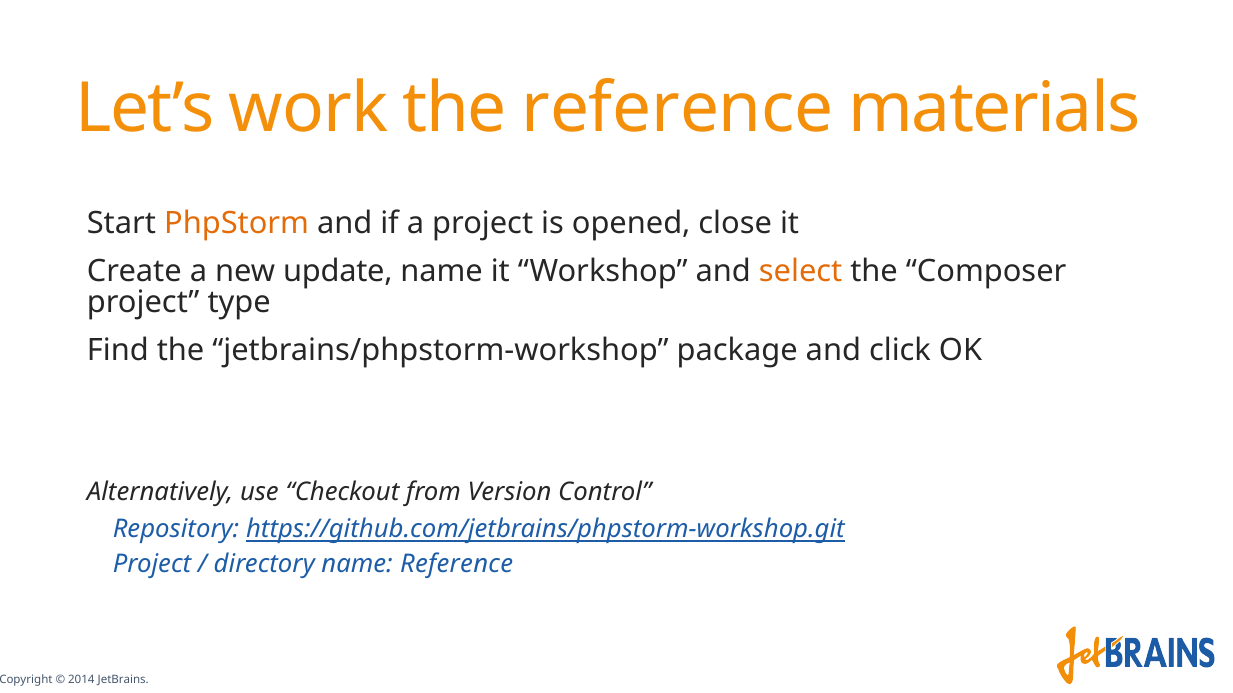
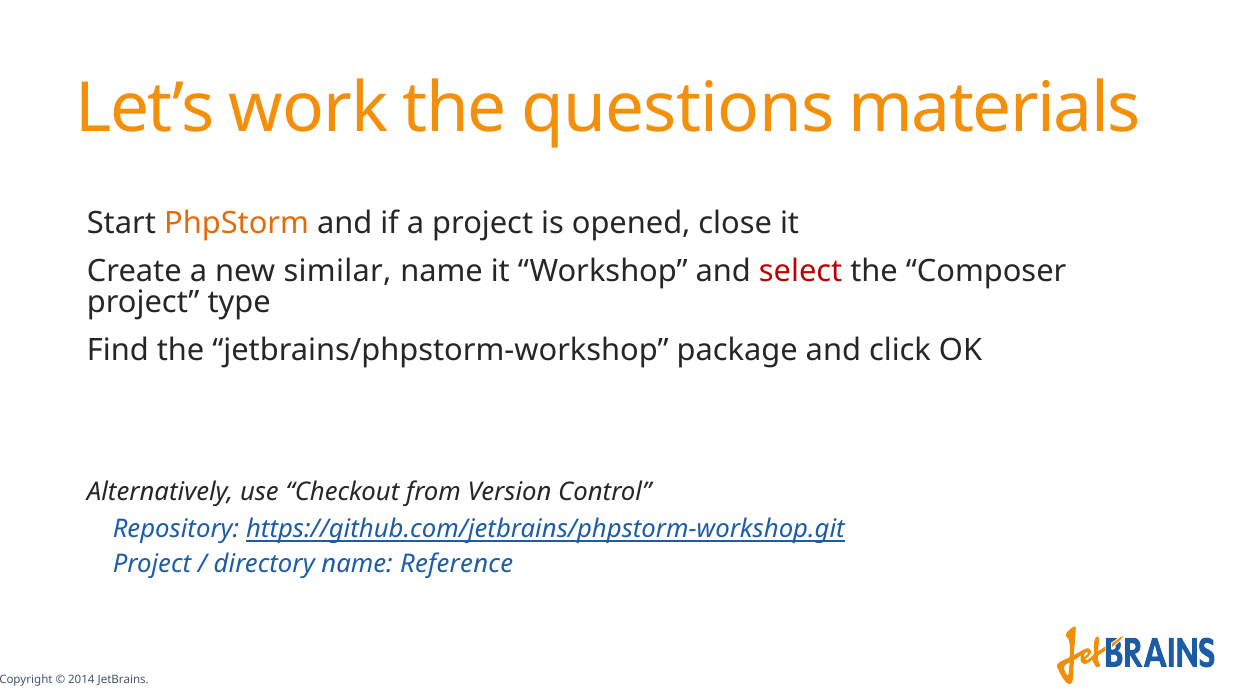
the reference: reference -> questions
update: update -> similar
select colour: orange -> red
